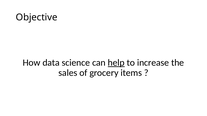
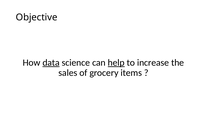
data underline: none -> present
